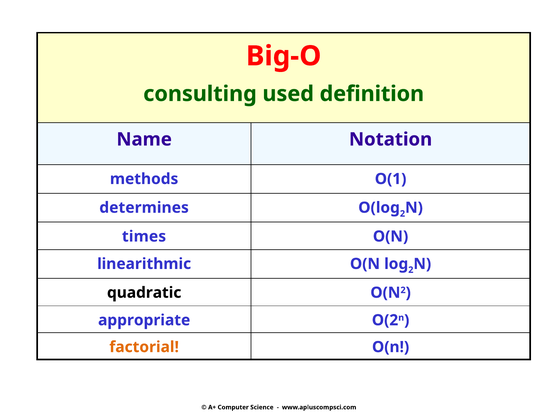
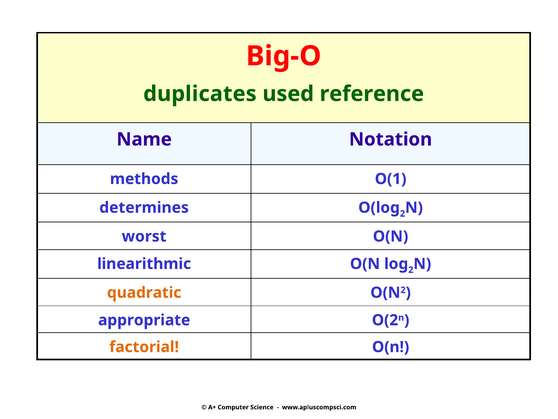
consulting: consulting -> duplicates
definition: definition -> reference
times: times -> worst
quadratic colour: black -> orange
